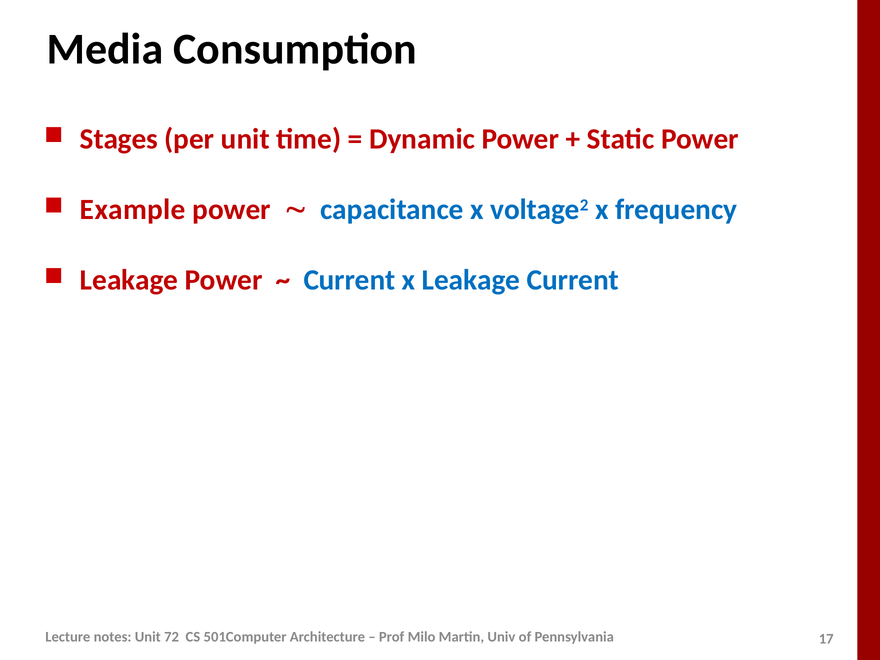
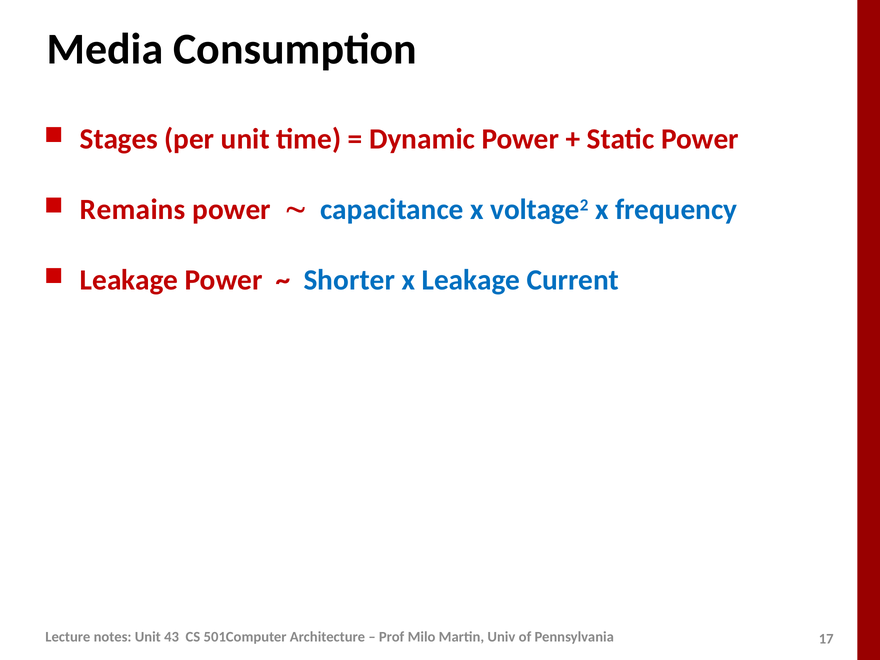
Example: Example -> Remains
Current at (349, 280): Current -> Shorter
72: 72 -> 43
